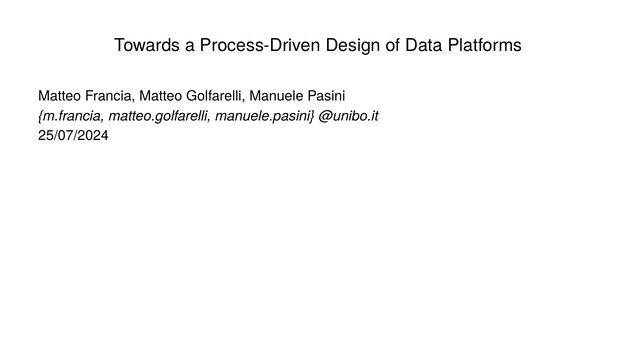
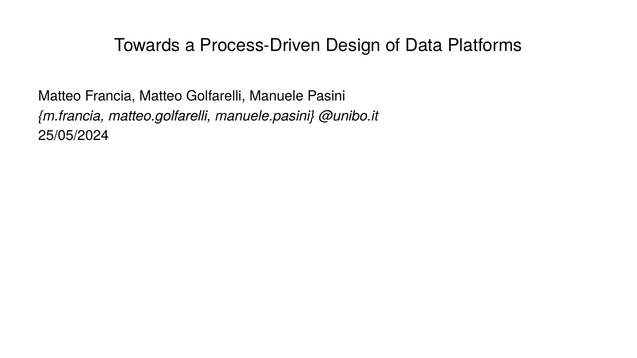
25/07/2024: 25/07/2024 -> 25/05/2024
